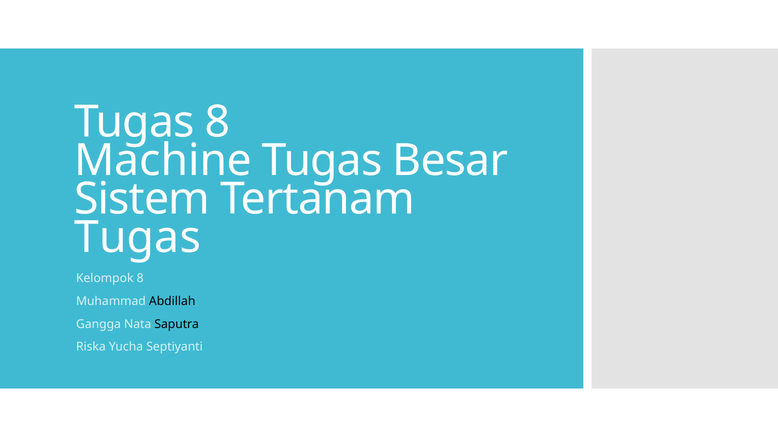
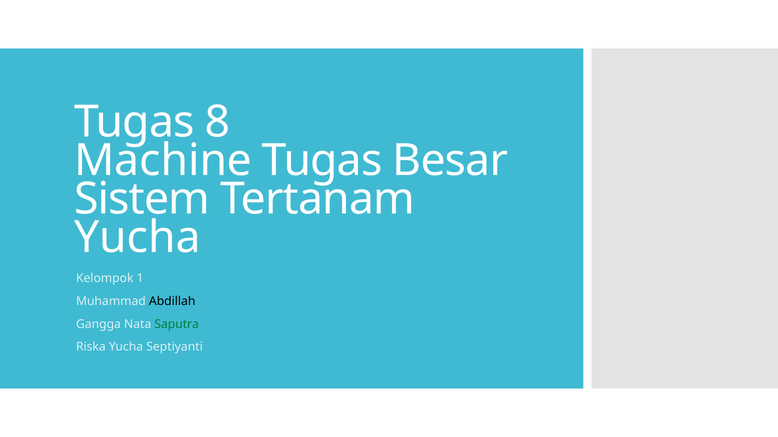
Tugas at (137, 238): Tugas -> Yucha
Kelompok 8: 8 -> 1
Saputra colour: black -> green
